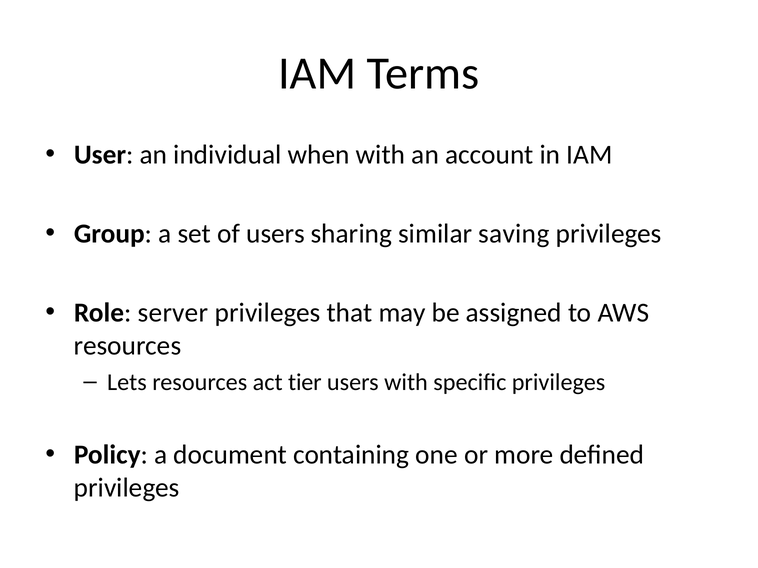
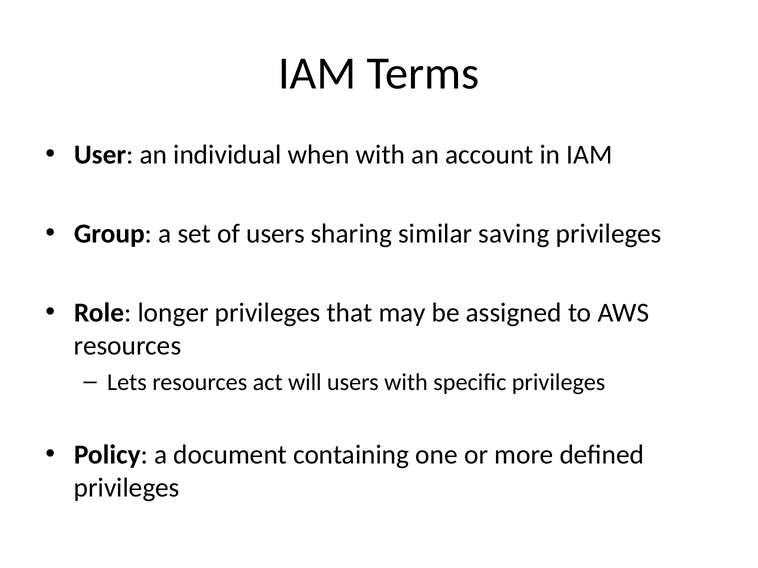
server: server -> longer
tier: tier -> will
